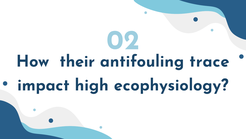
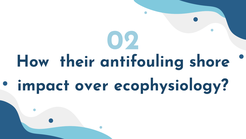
trace: trace -> shore
high: high -> over
